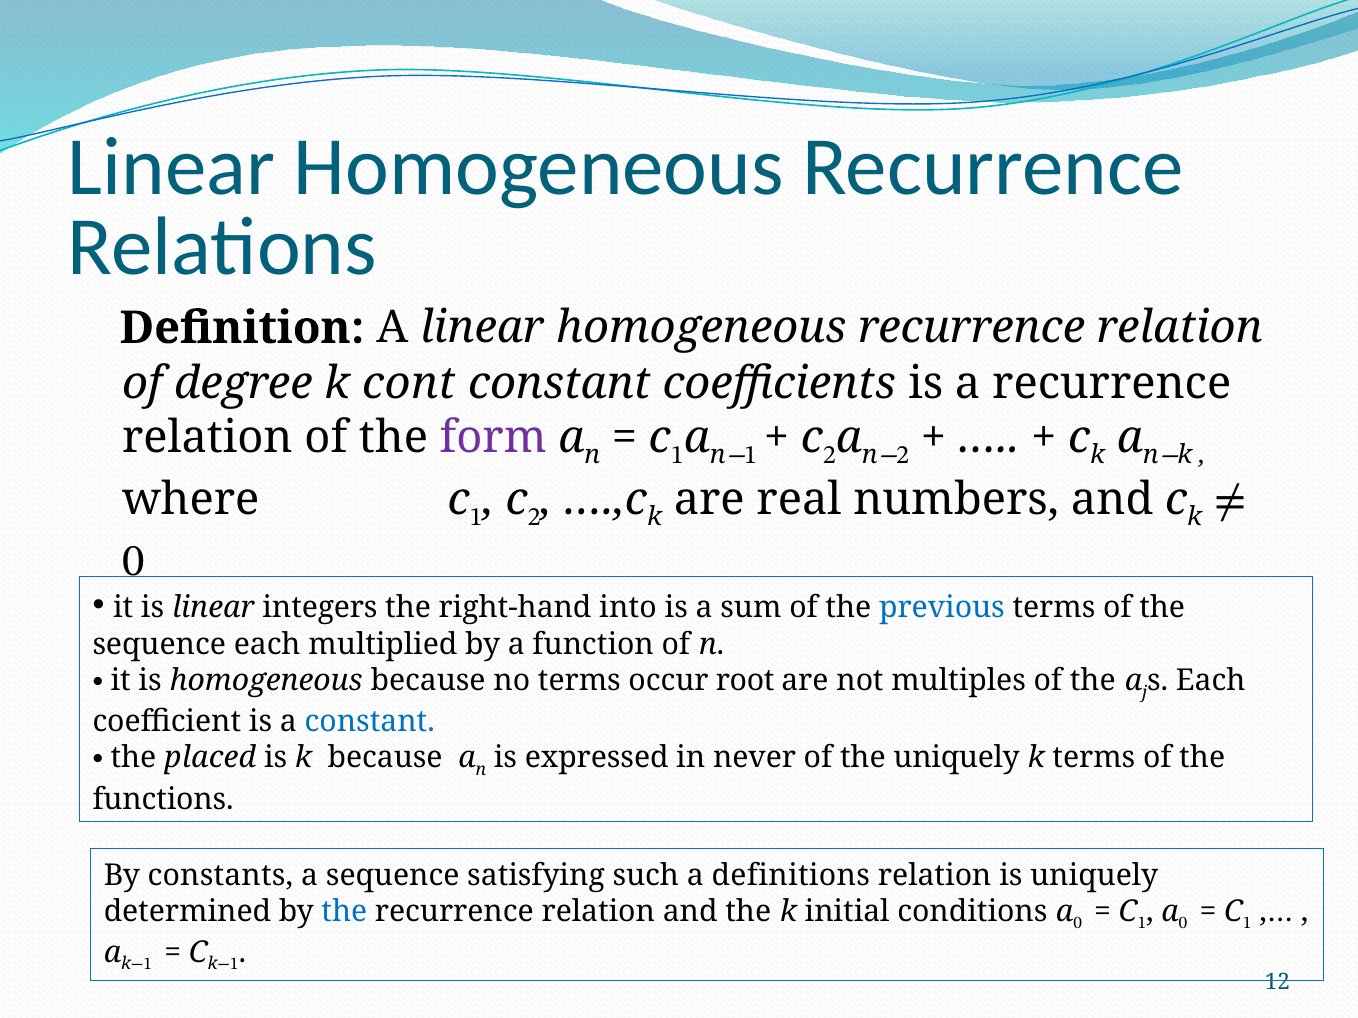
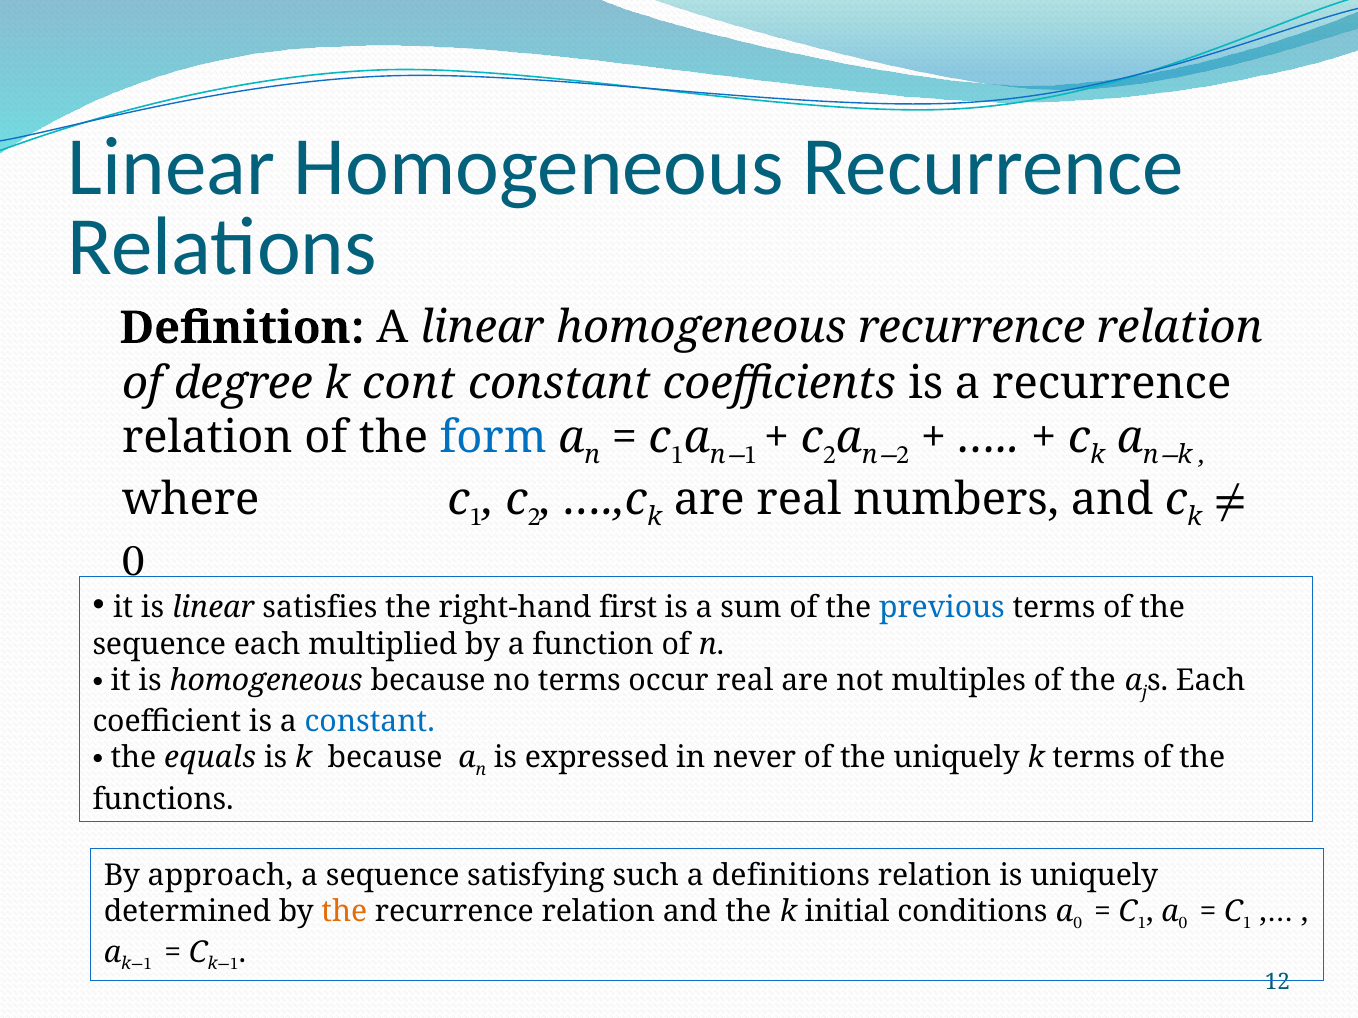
form colour: purple -> blue
integers: integers -> satisfies
into: into -> first
occur root: root -> real
placed: placed -> equals
constants: constants -> approach
the at (344, 912) colour: blue -> orange
